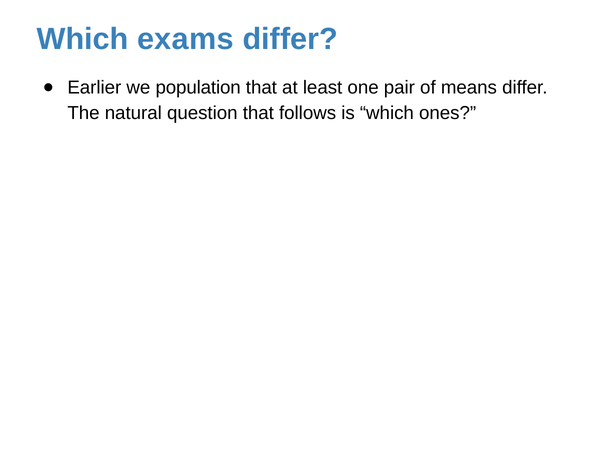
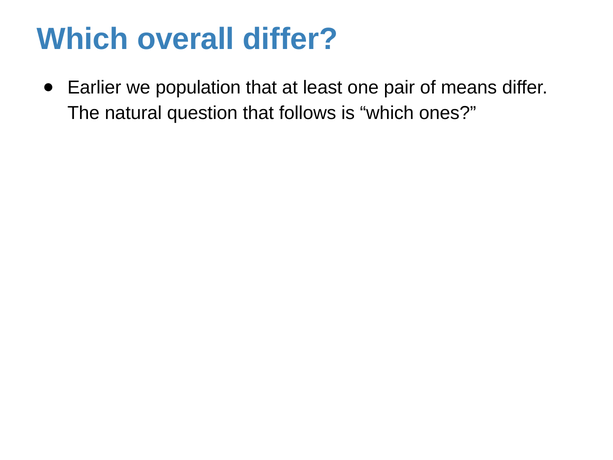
exams: exams -> overall
